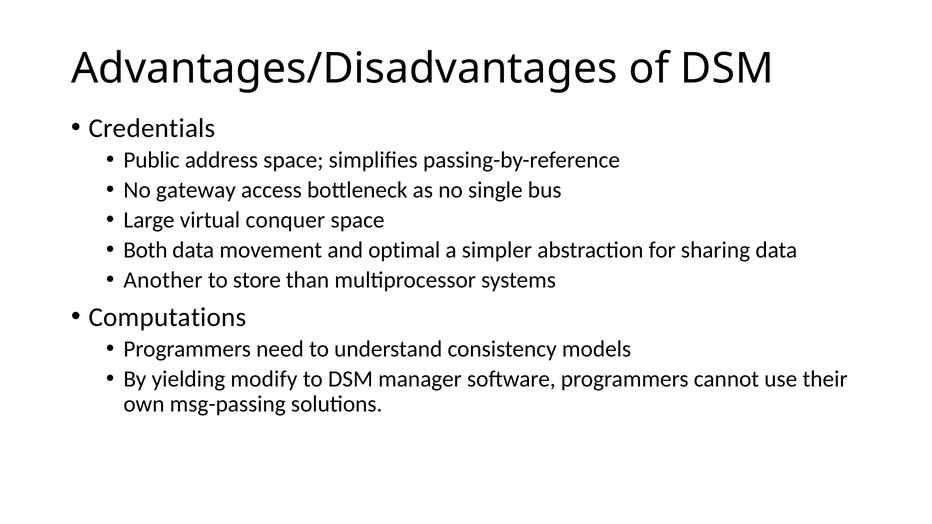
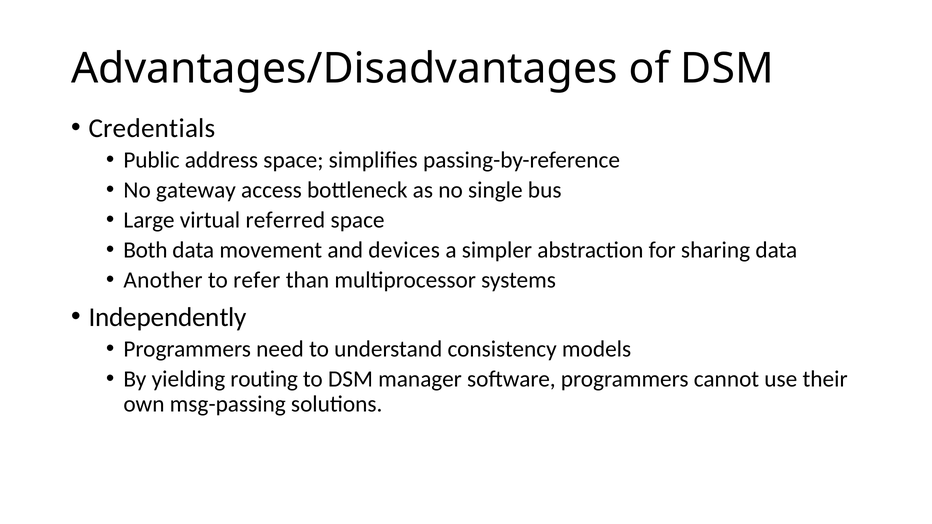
conquer: conquer -> referred
optimal: optimal -> devices
store: store -> refer
Computations: Computations -> Independently
modify: modify -> routing
